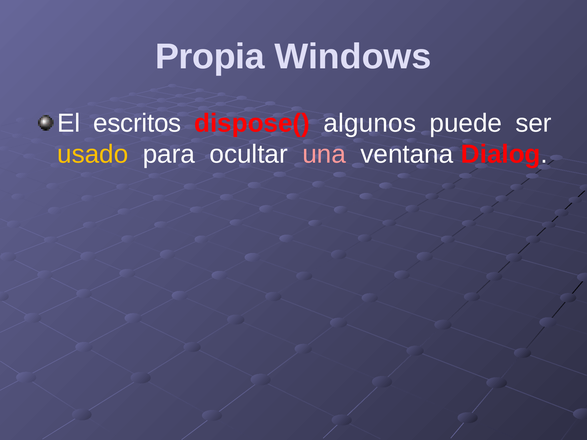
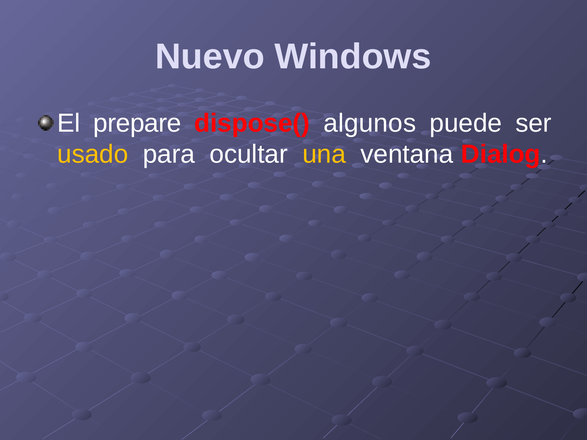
Propia: Propia -> Nuevo
escritos: escritos -> prepare
una colour: pink -> yellow
